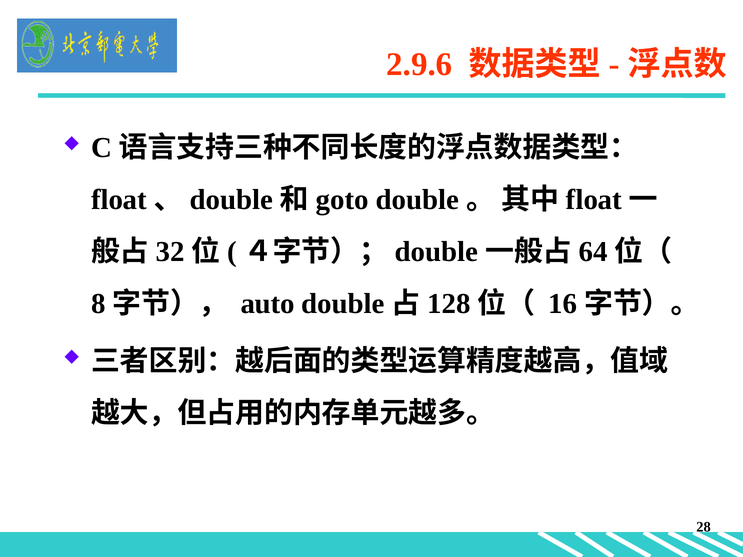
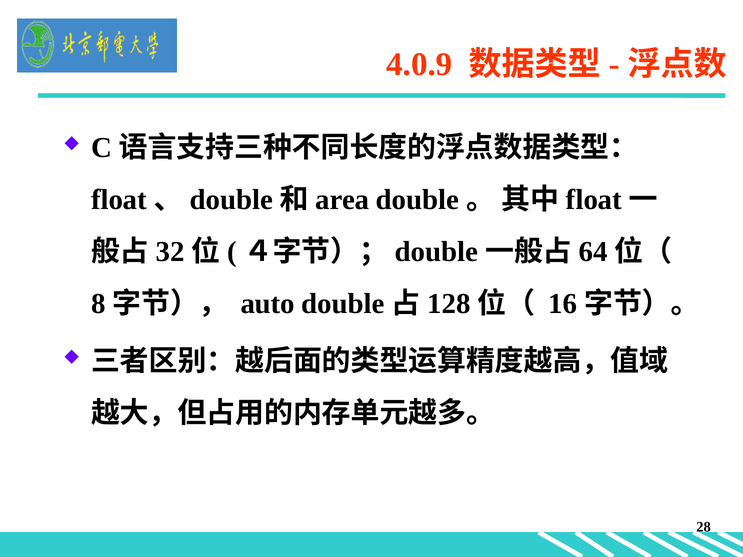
2.9.6: 2.9.6 -> 4.0.9
goto: goto -> area
